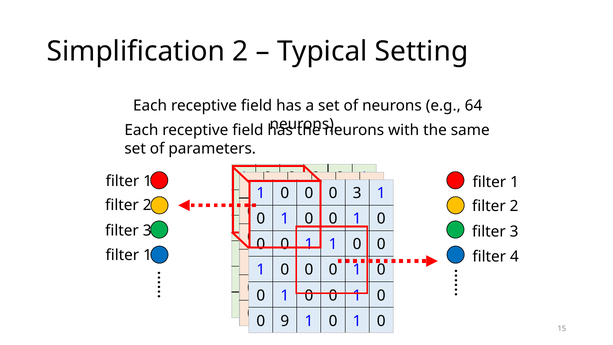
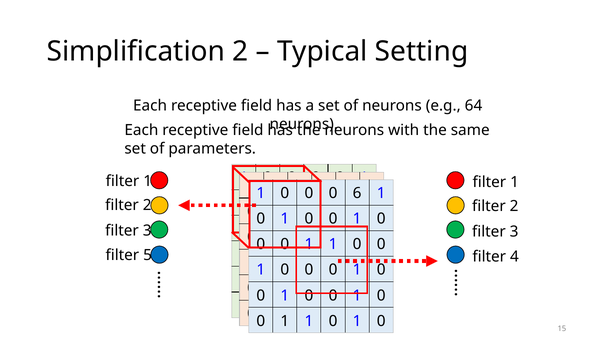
0 3: 3 -> 6
1 at (148, 255): 1 -> 5
9 at (285, 321): 9 -> 1
